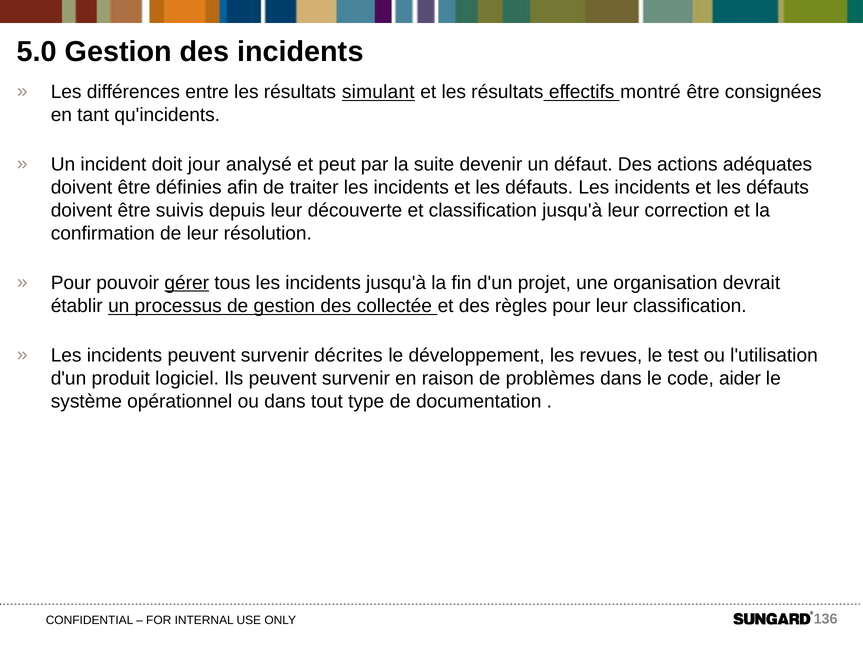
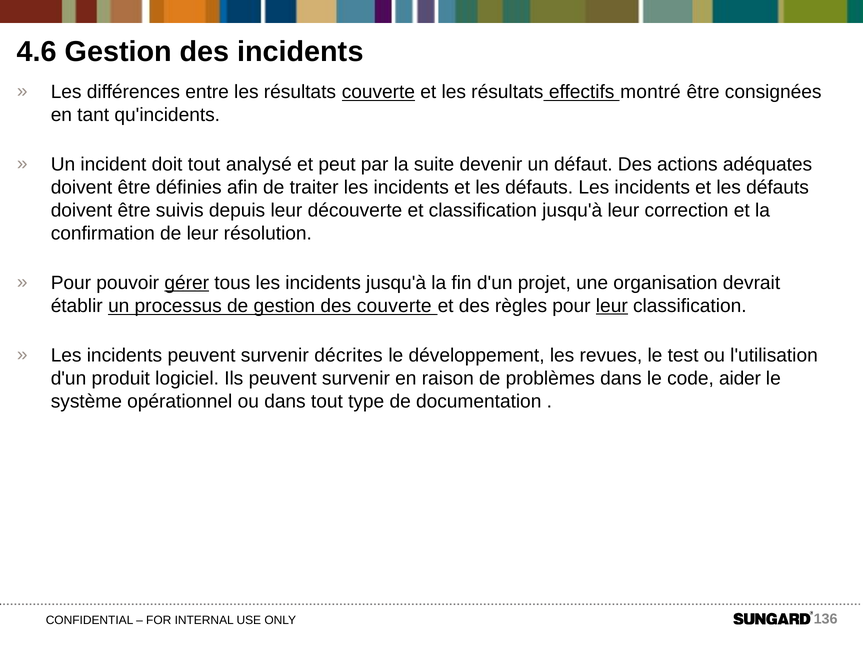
5.0: 5.0 -> 4.6
résultats simulant: simulant -> couverte
doit jour: jour -> tout
des collectée: collectée -> couverte
leur at (612, 306) underline: none -> present
